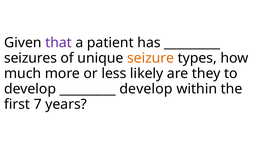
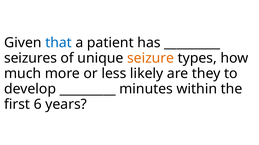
that colour: purple -> blue
develop at (146, 89): develop -> minutes
7: 7 -> 6
